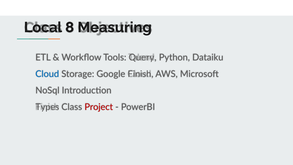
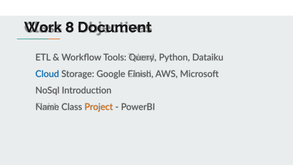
Local: Local -> Work
Measuring: Measuring -> Document
Types: Types -> Name
Project colour: red -> orange
